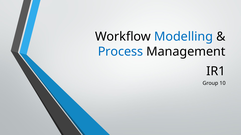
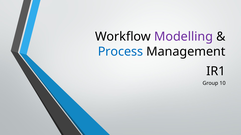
Modelling colour: blue -> purple
